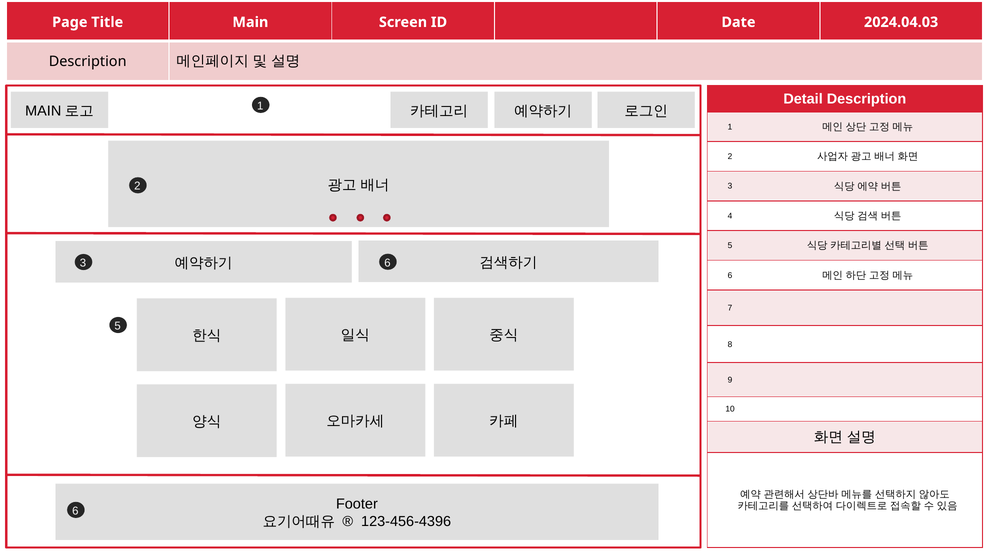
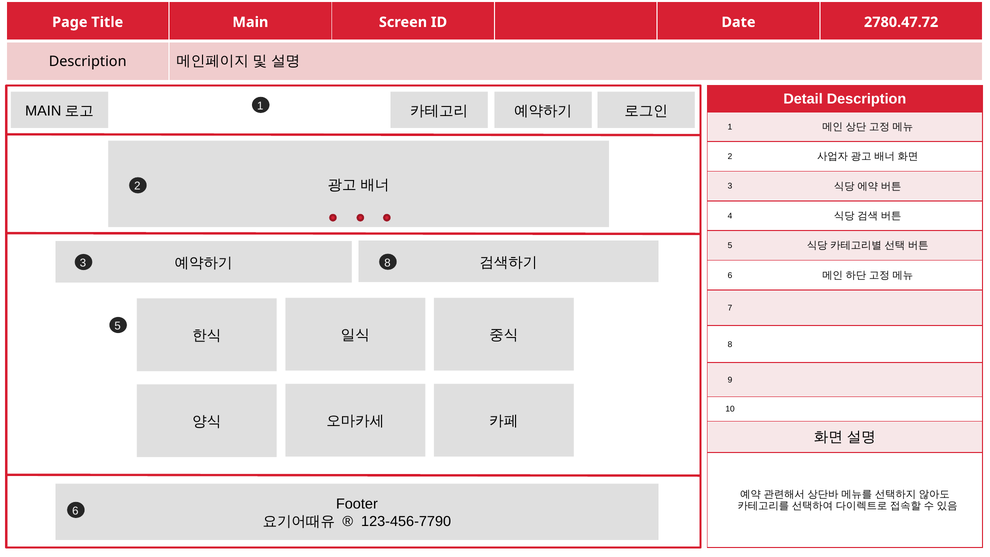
2024.04.03: 2024.04.03 -> 2780.47.72
3 6: 6 -> 8
123-456-4396: 123-456-4396 -> 123-456-7790
